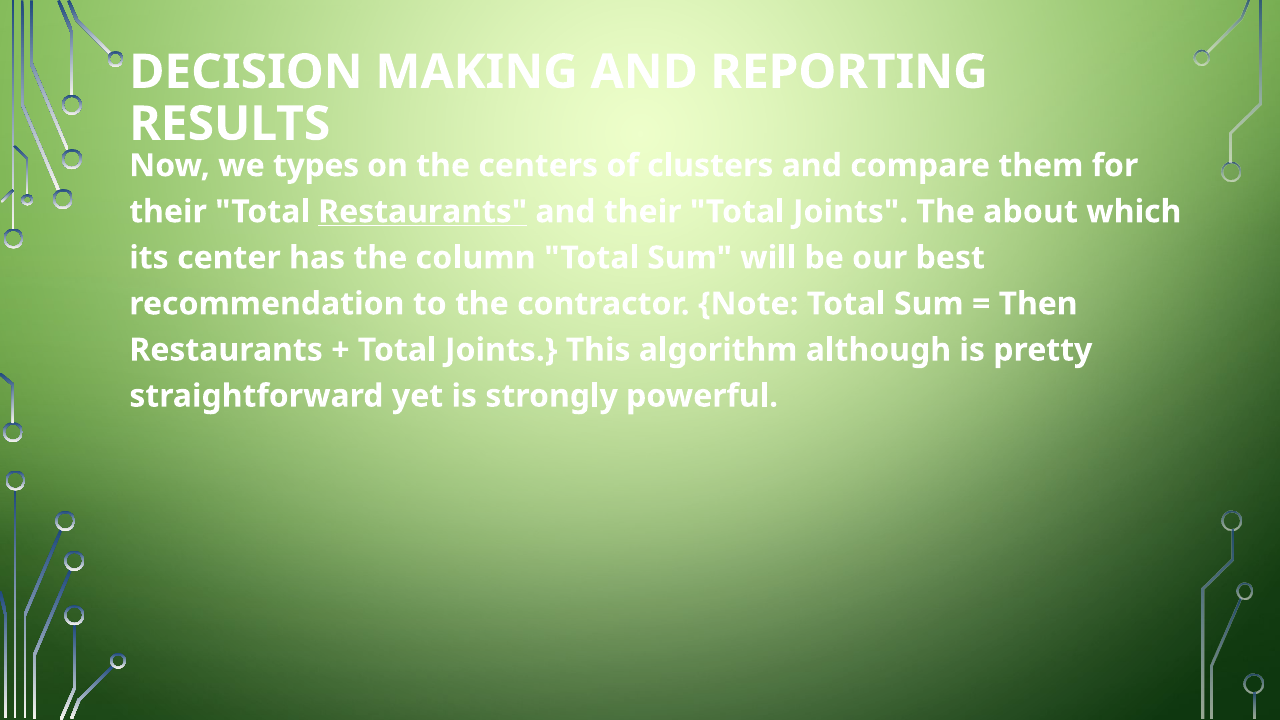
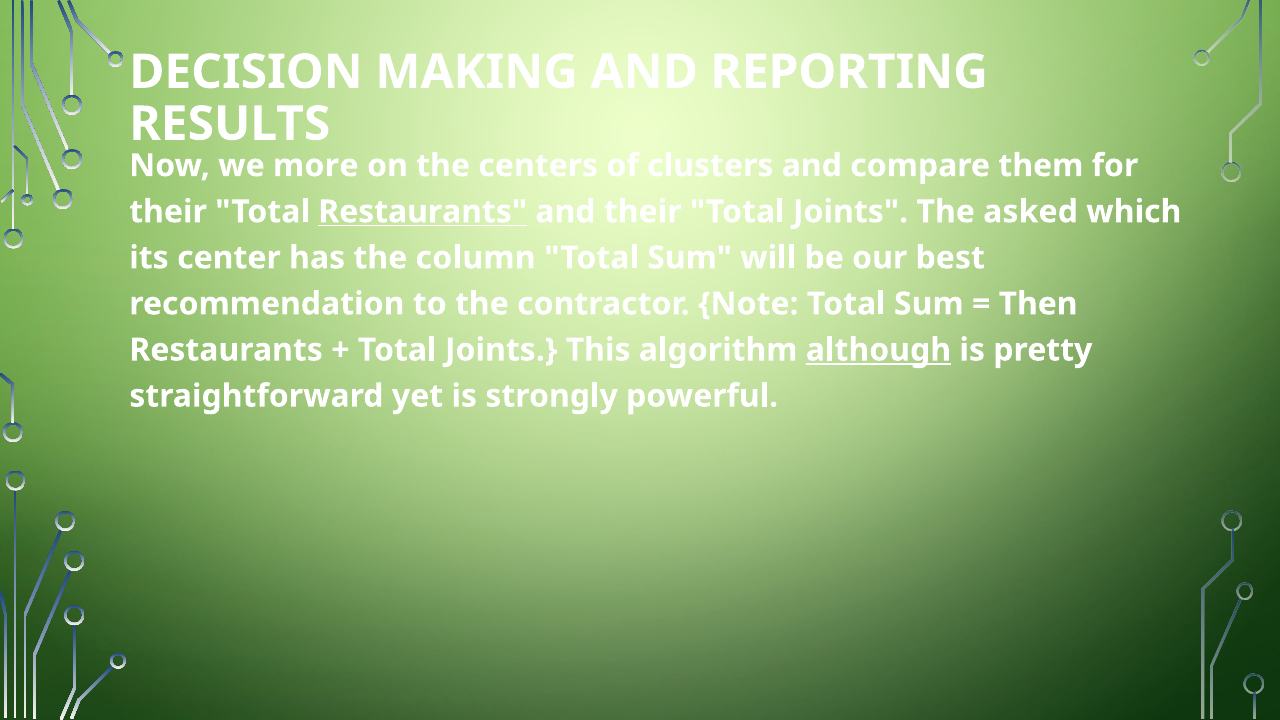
types: types -> more
about: about -> asked
although underline: none -> present
